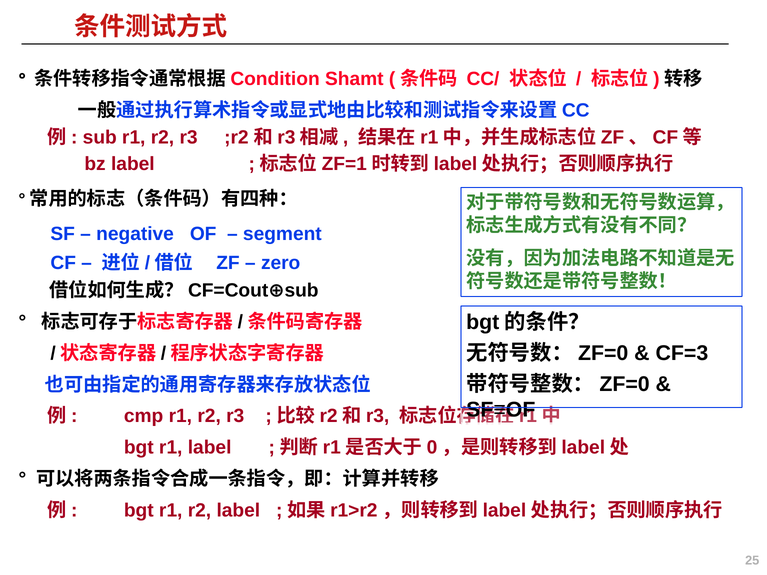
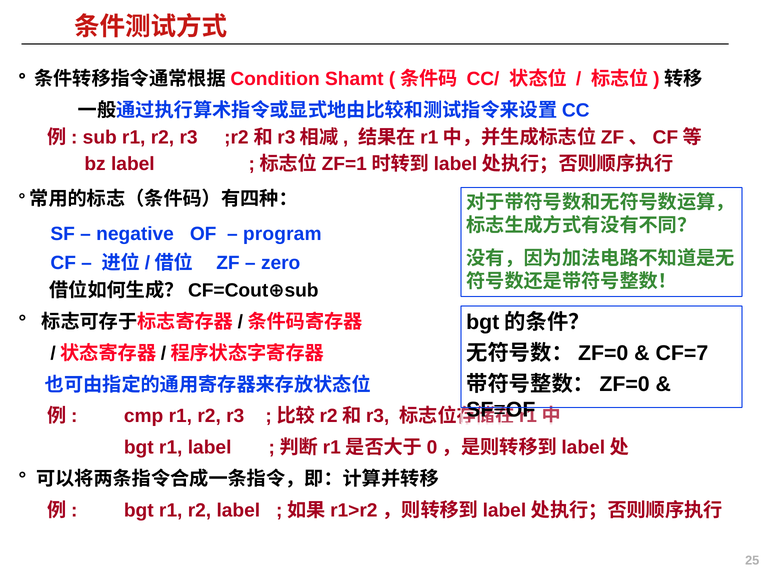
segment: segment -> program
CF=3: CF=3 -> CF=7
